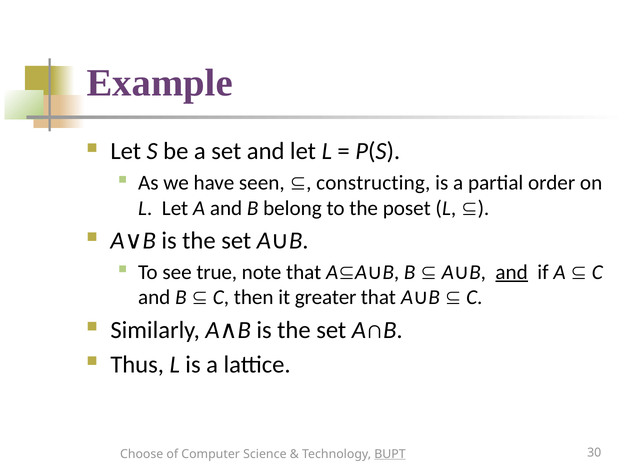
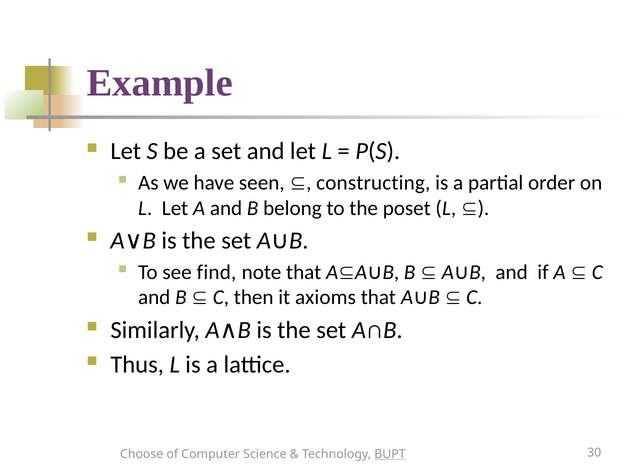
true: true -> find
and at (512, 272) underline: present -> none
greater: greater -> axioms
